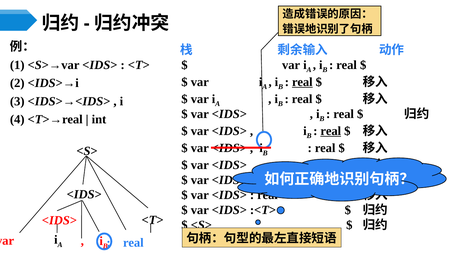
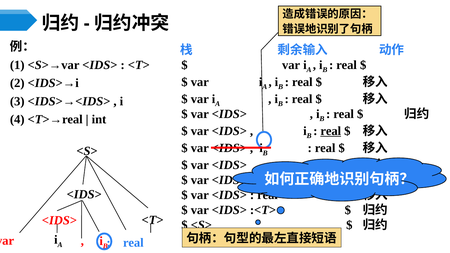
real at (302, 82) underline: present -> none
